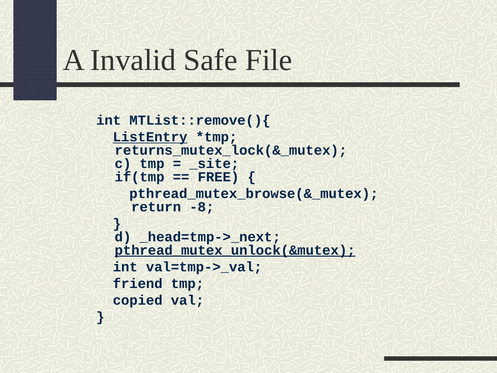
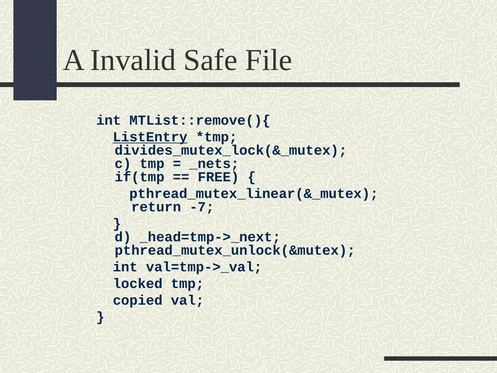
returns_mutex_lock(&_mutex: returns_mutex_lock(&_mutex -> divides_mutex_lock(&_mutex
_site: _site -> _nets
pthread_mutex_browse(&_mutex: pthread_mutex_browse(&_mutex -> pthread_mutex_linear(&_mutex
-8: -8 -> -7
pthread_mutex_unlock(&mutex underline: present -> none
friend: friend -> locked
